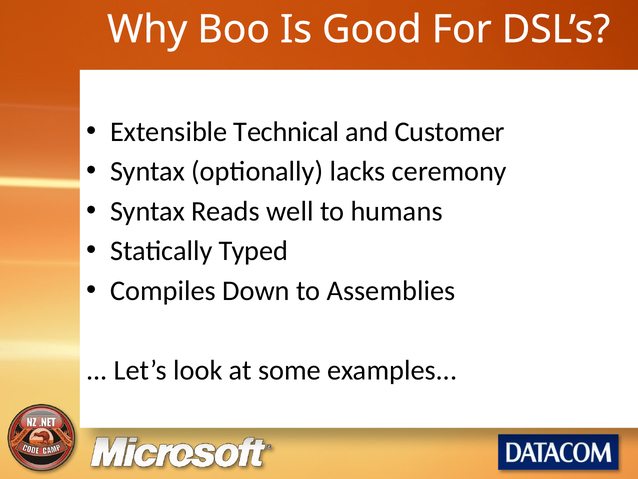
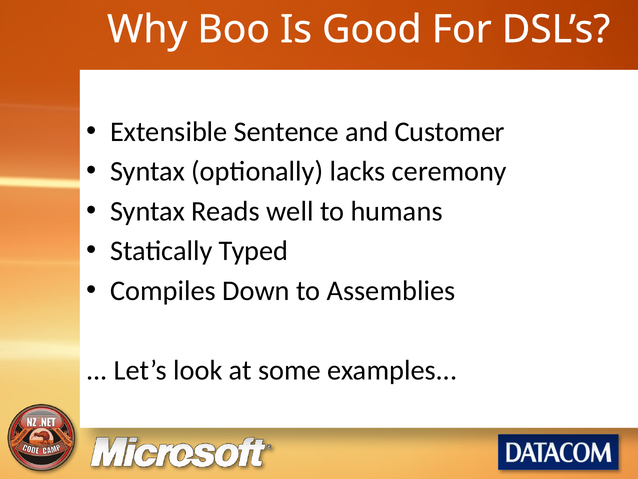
Technical: Technical -> Sentence
